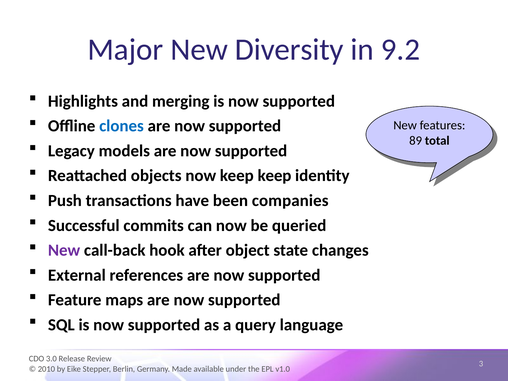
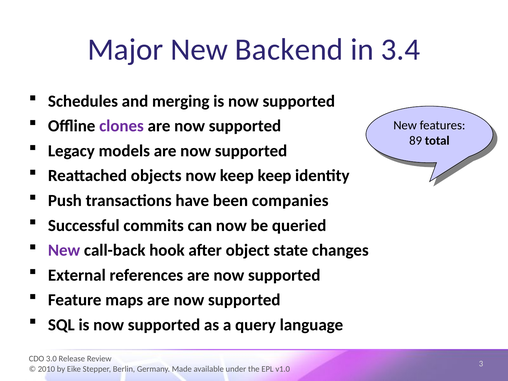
Diversity: Diversity -> Backend
9.2: 9.2 -> 3.4
Highlights: Highlights -> Schedules
clones colour: blue -> purple
